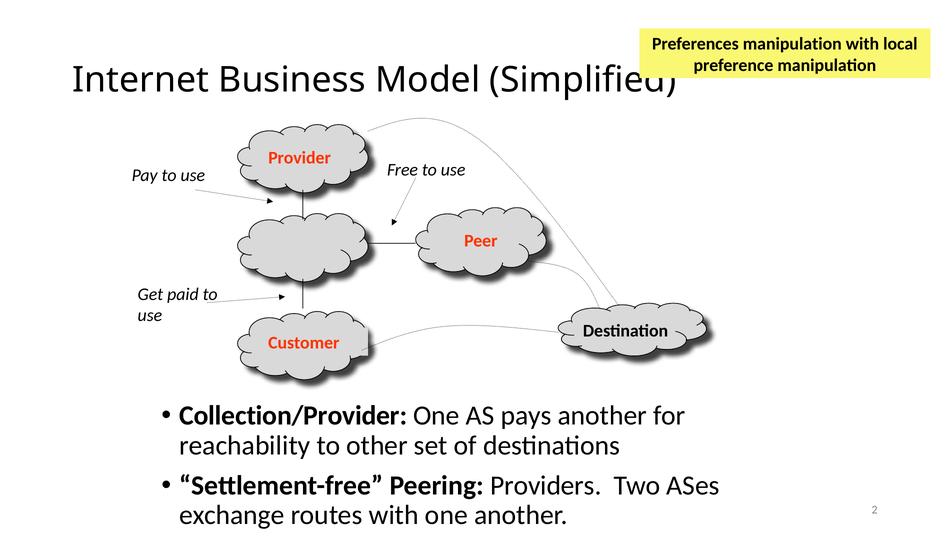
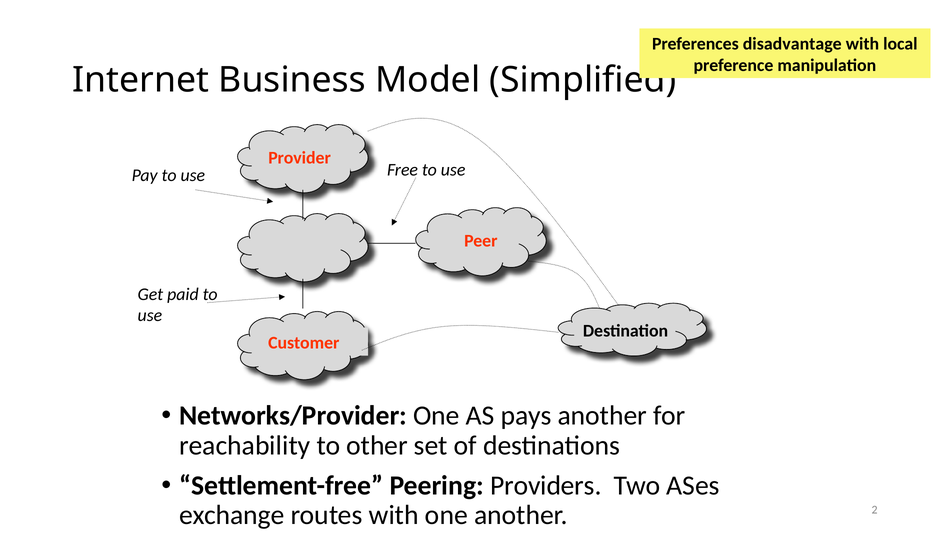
Preferences manipulation: manipulation -> disadvantage
Collection/Provider: Collection/Provider -> Networks/Provider
